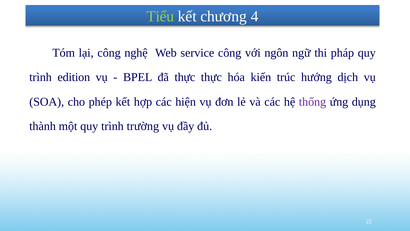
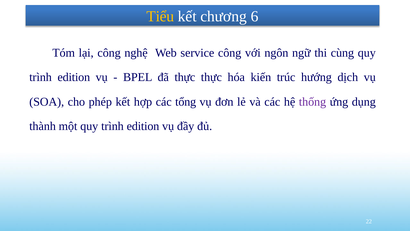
Tiểu colour: light green -> yellow
4: 4 -> 6
pháp: pháp -> cùng
hiện: hiện -> tổng
một quy trình trường: trường -> edition
